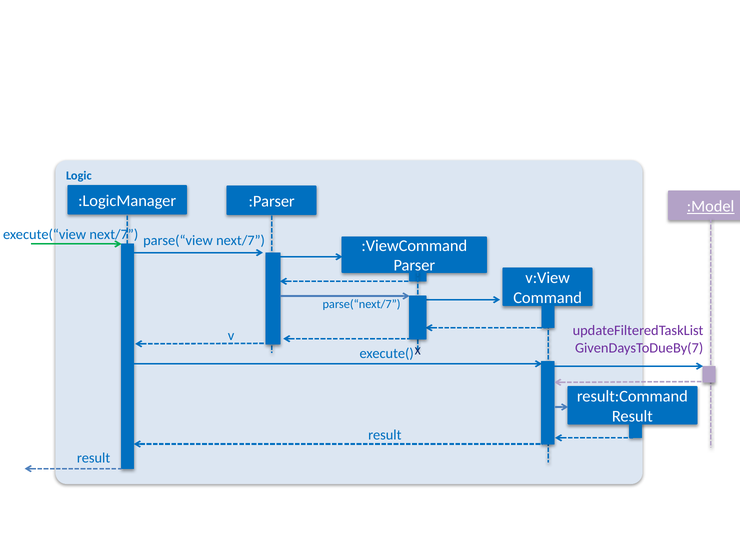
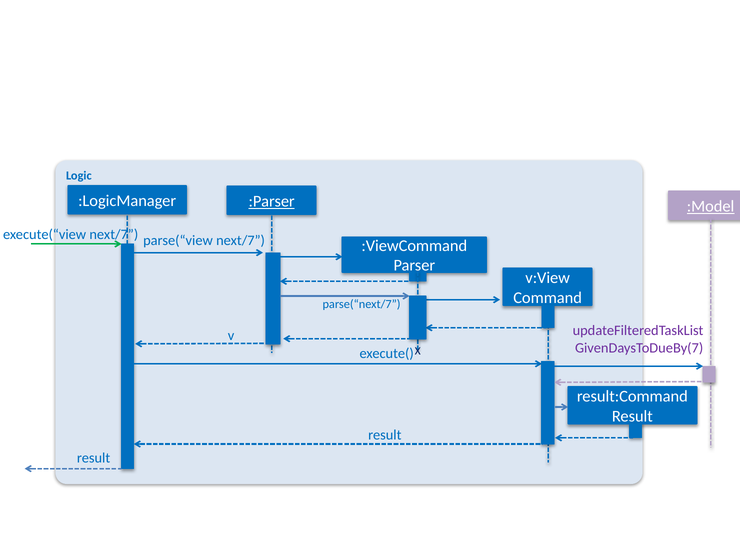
:Parser underline: none -> present
